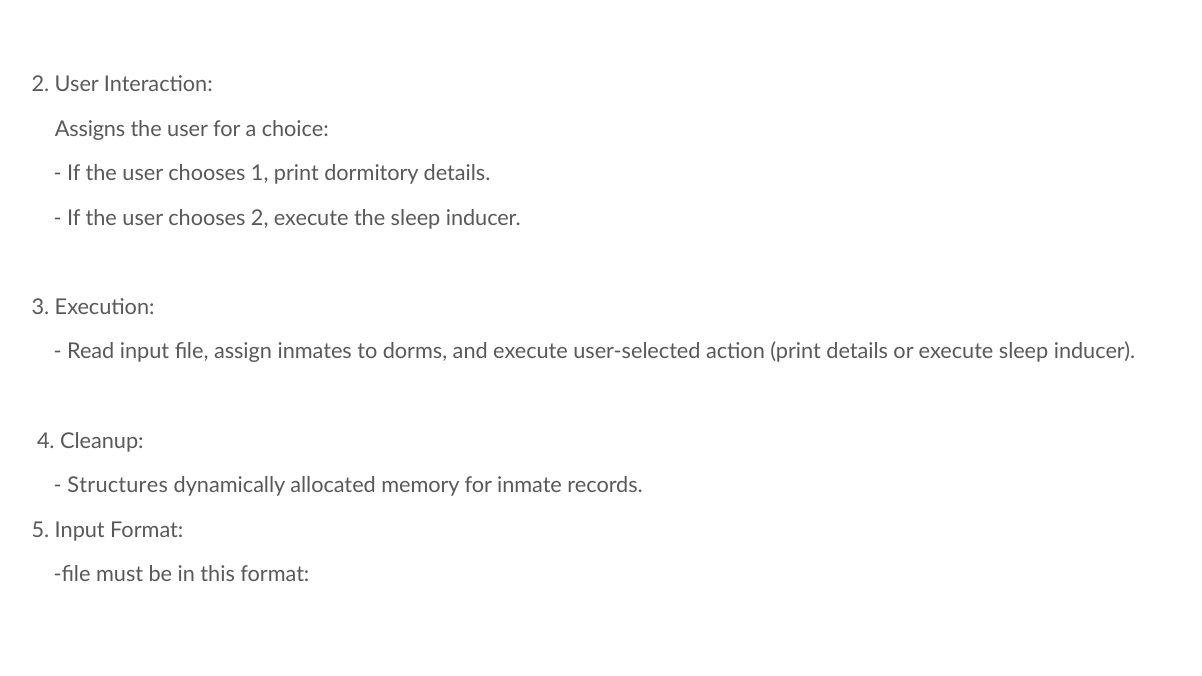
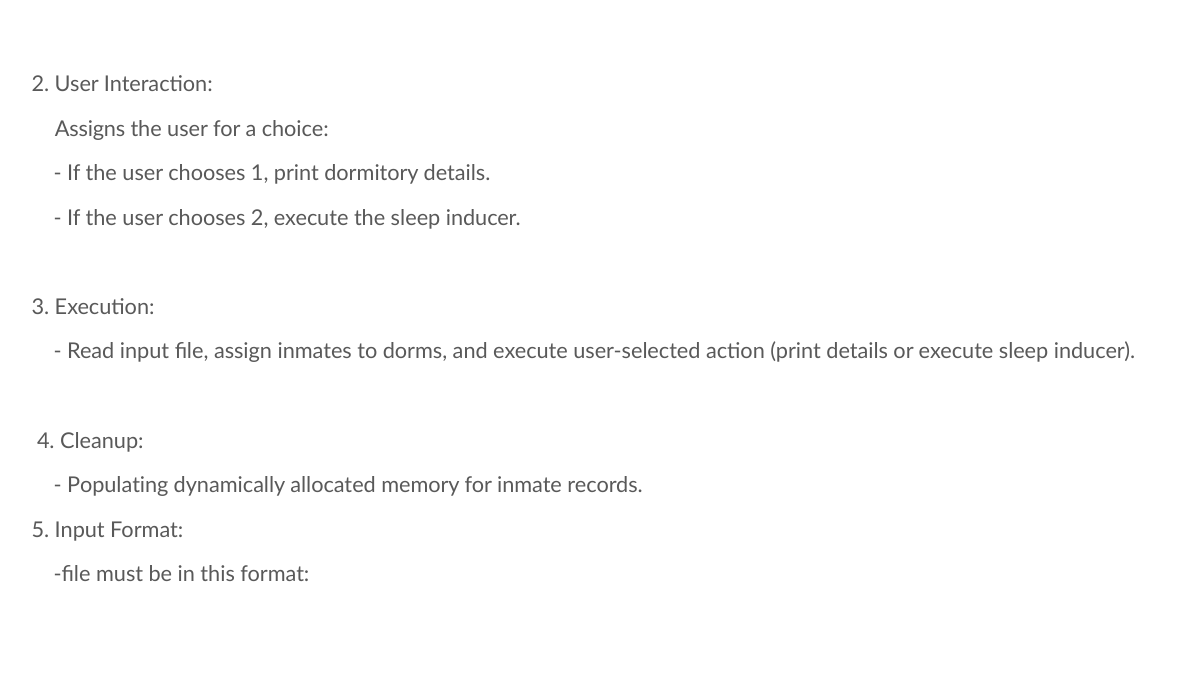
Structures: Structures -> Populating
